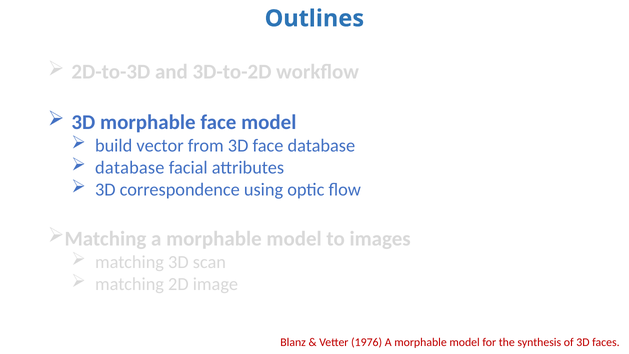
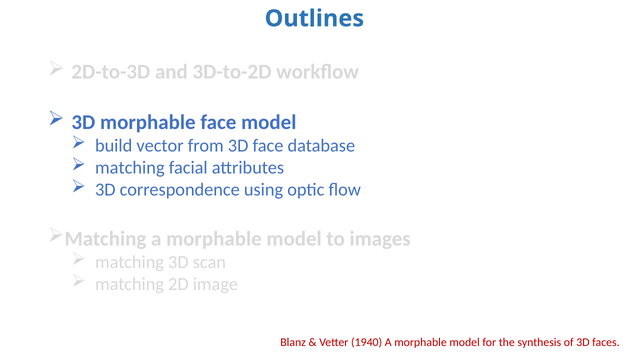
database at (130, 168): database -> matching
1976: 1976 -> 1940
